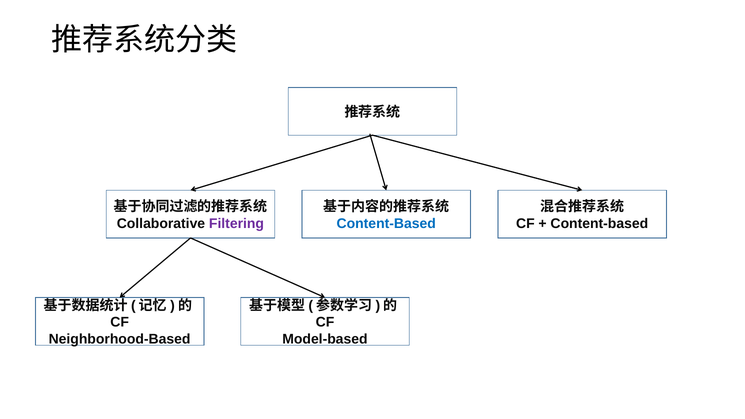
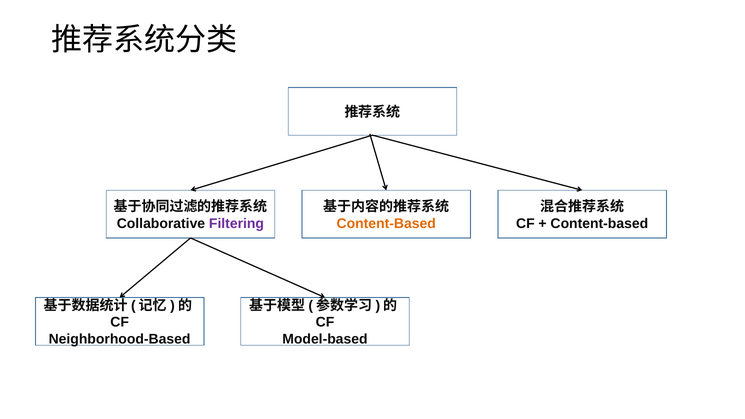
Content-Based at (386, 223) colour: blue -> orange
